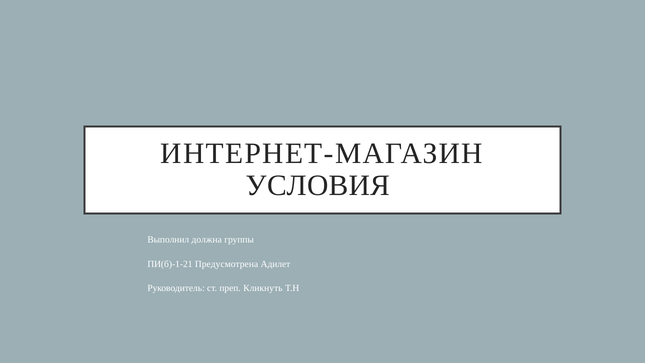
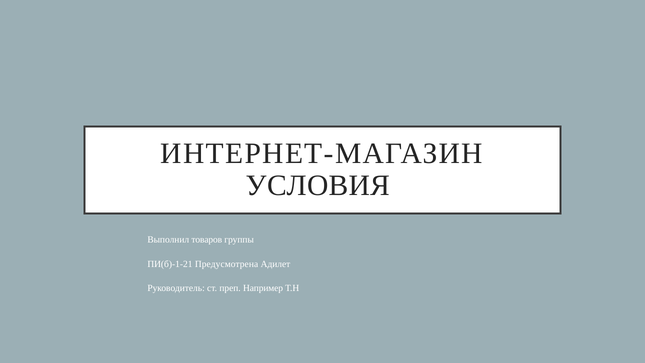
должна: должна -> товаров
Кликнуть: Кликнуть -> Например
